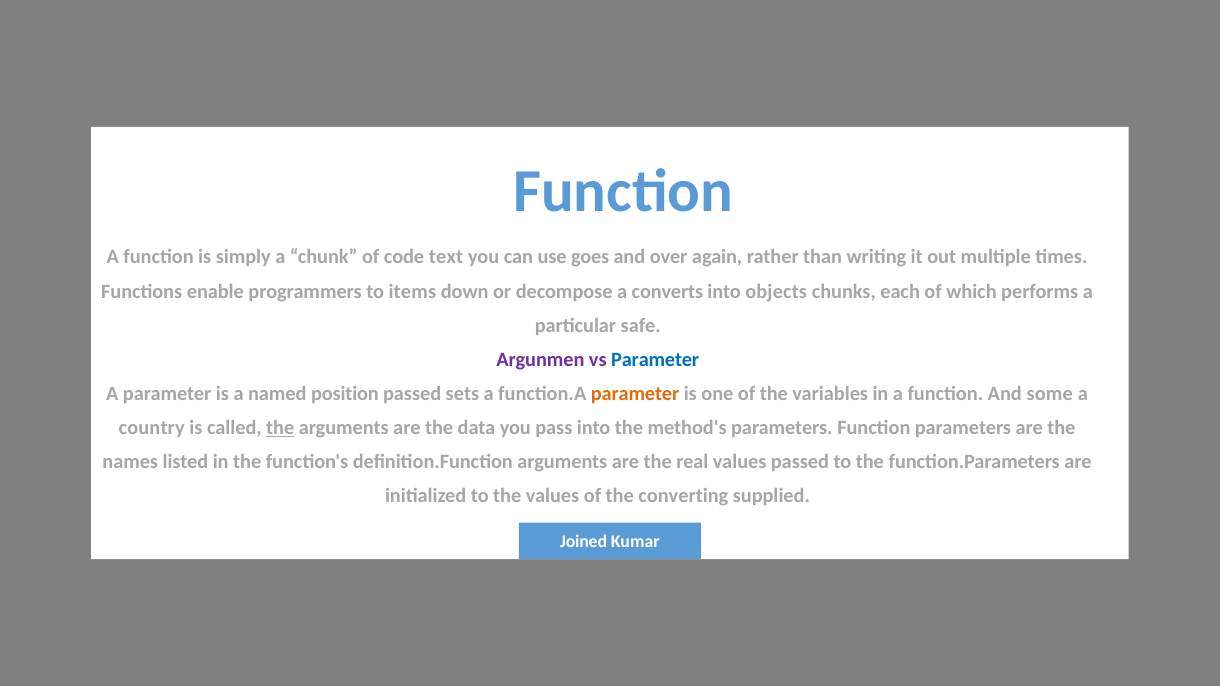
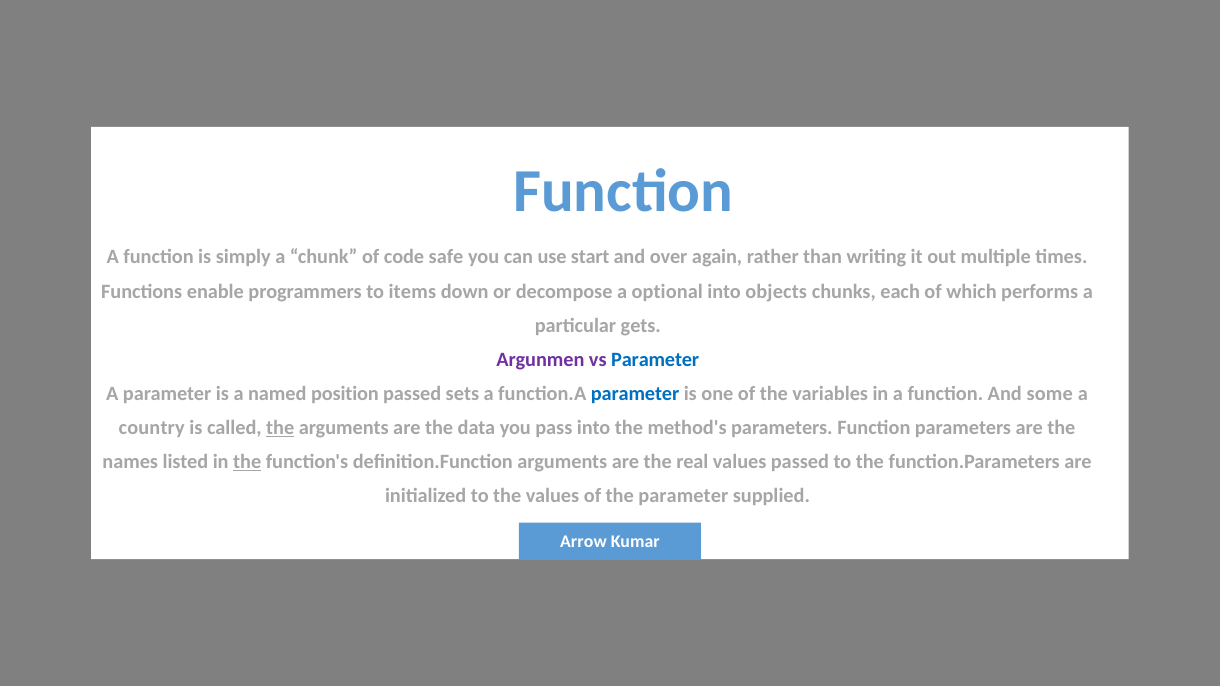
text: text -> safe
goes: goes -> start
converts: converts -> optional
safe: safe -> gets
parameter at (635, 394) colour: orange -> blue
the at (247, 462) underline: none -> present
the converting: converting -> parameter
Joined: Joined -> Arrow
